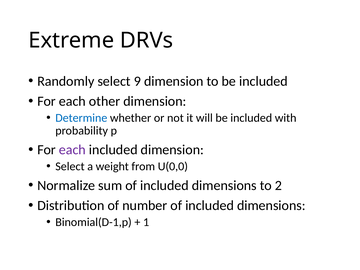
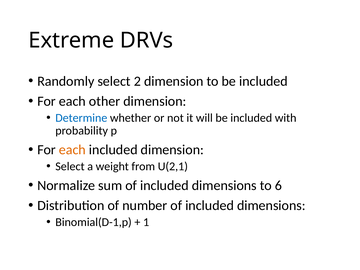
9: 9 -> 2
each at (72, 150) colour: purple -> orange
U(0,0: U(0,0 -> U(2,1
2: 2 -> 6
